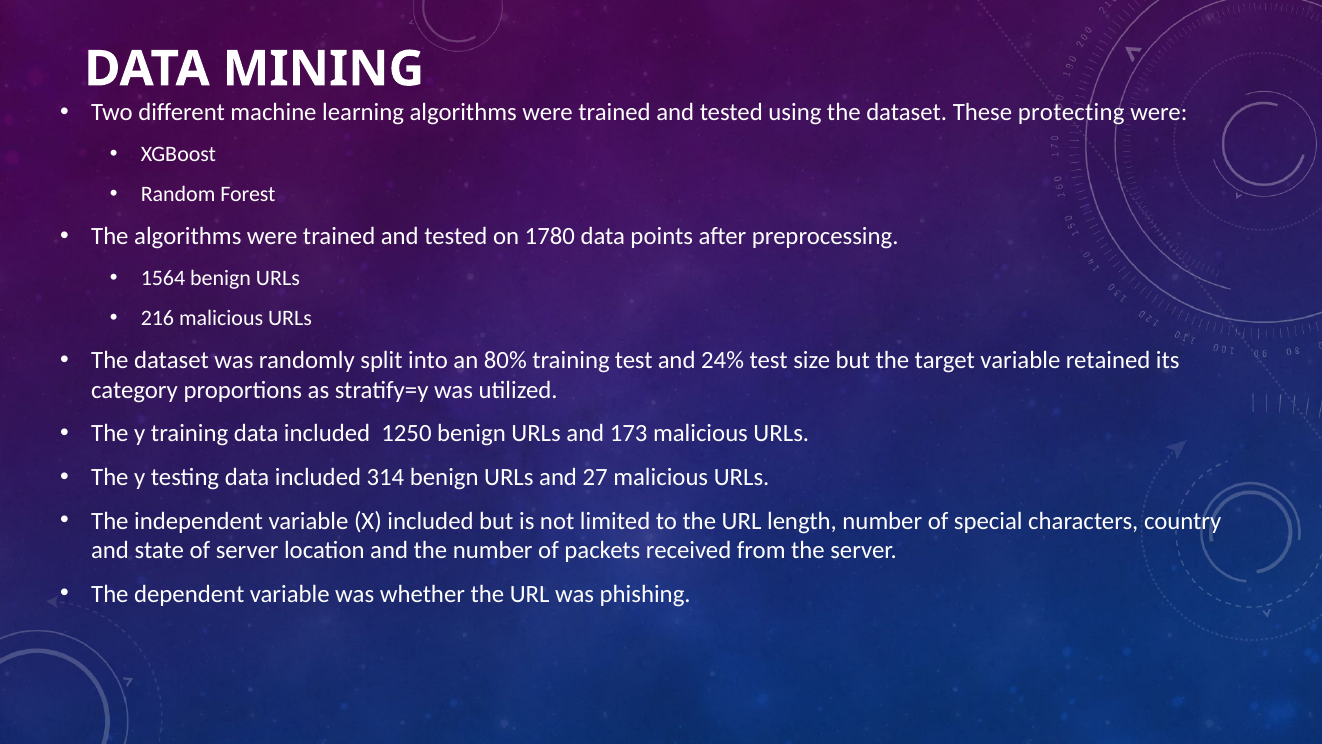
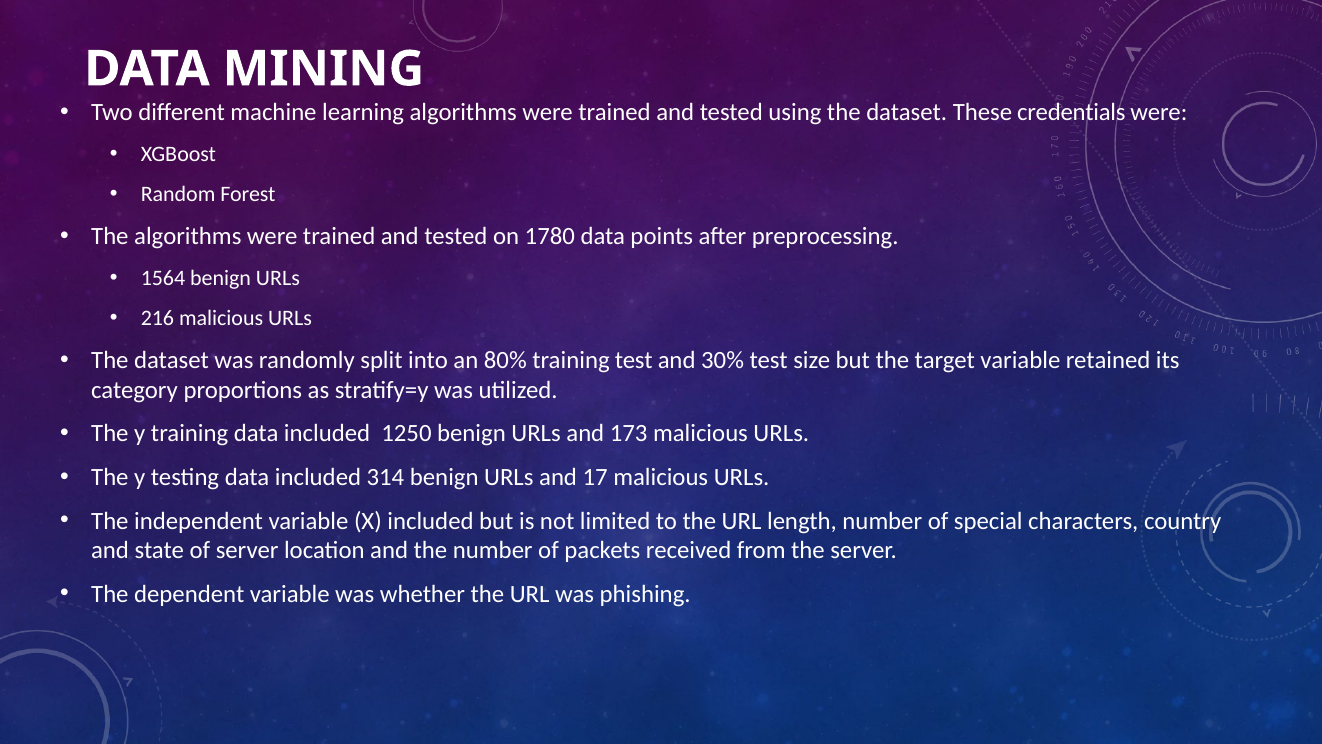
protecting: protecting -> credentials
24%: 24% -> 30%
27: 27 -> 17
